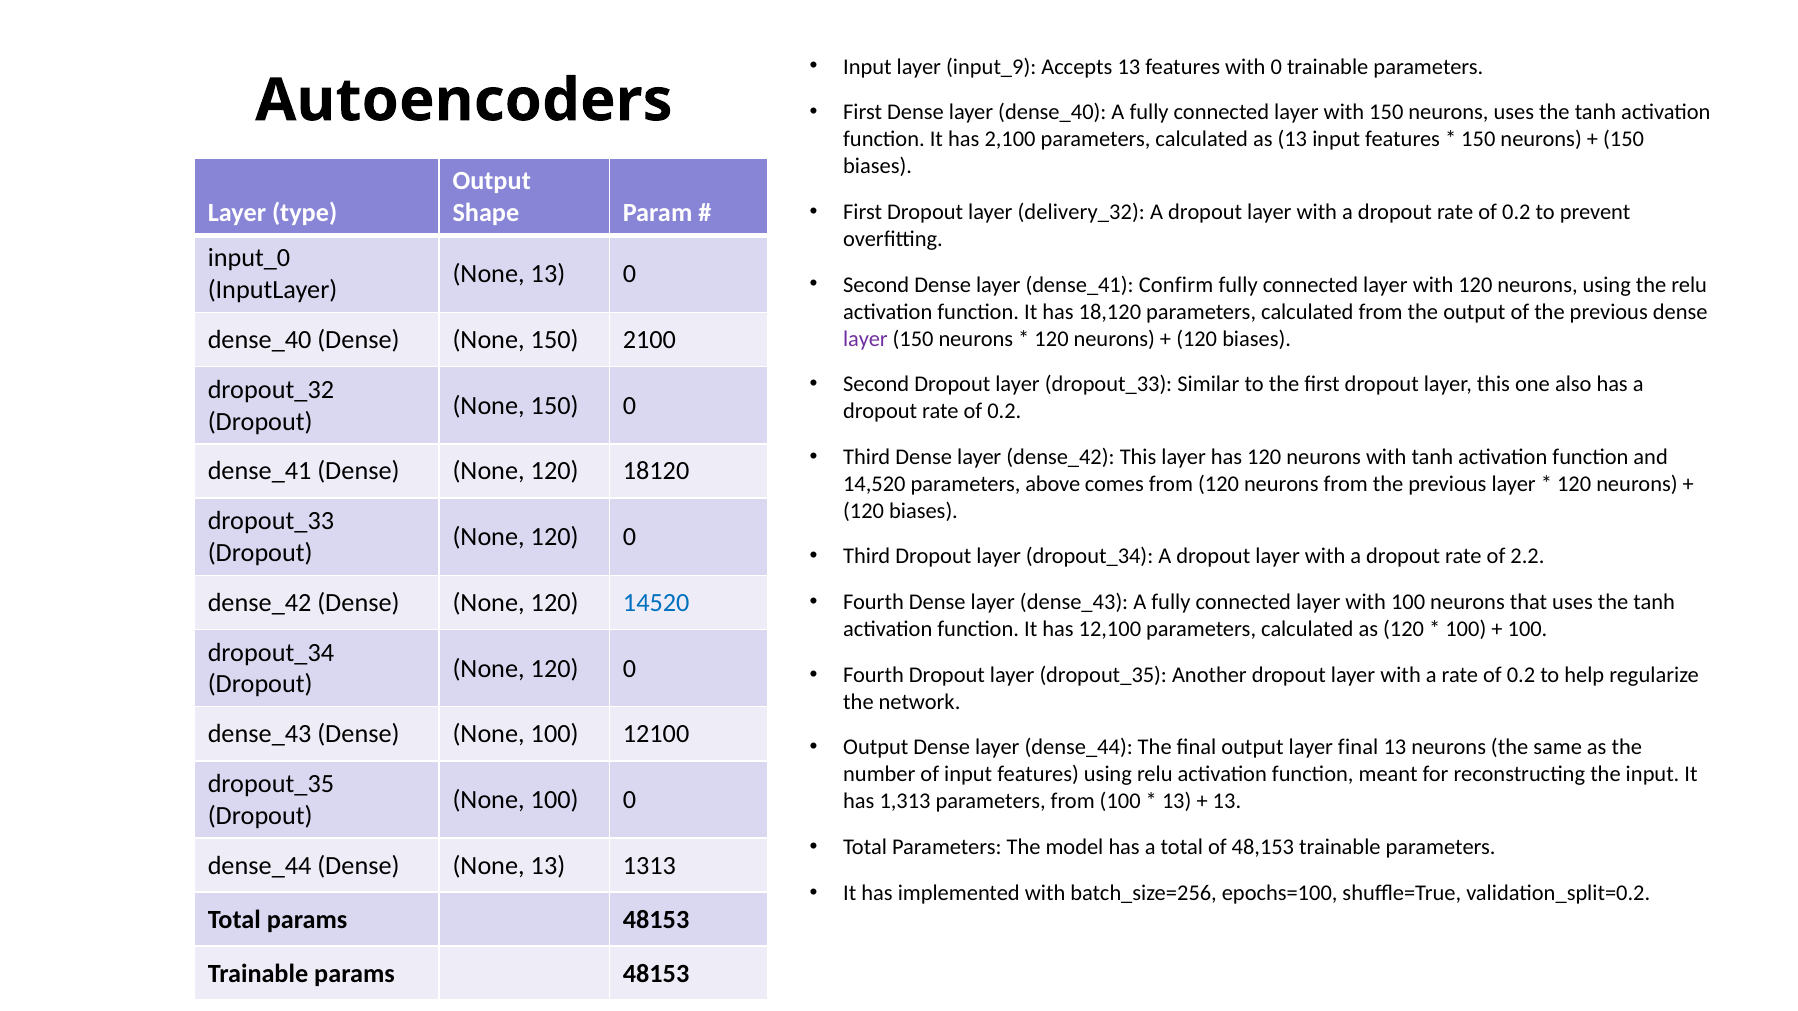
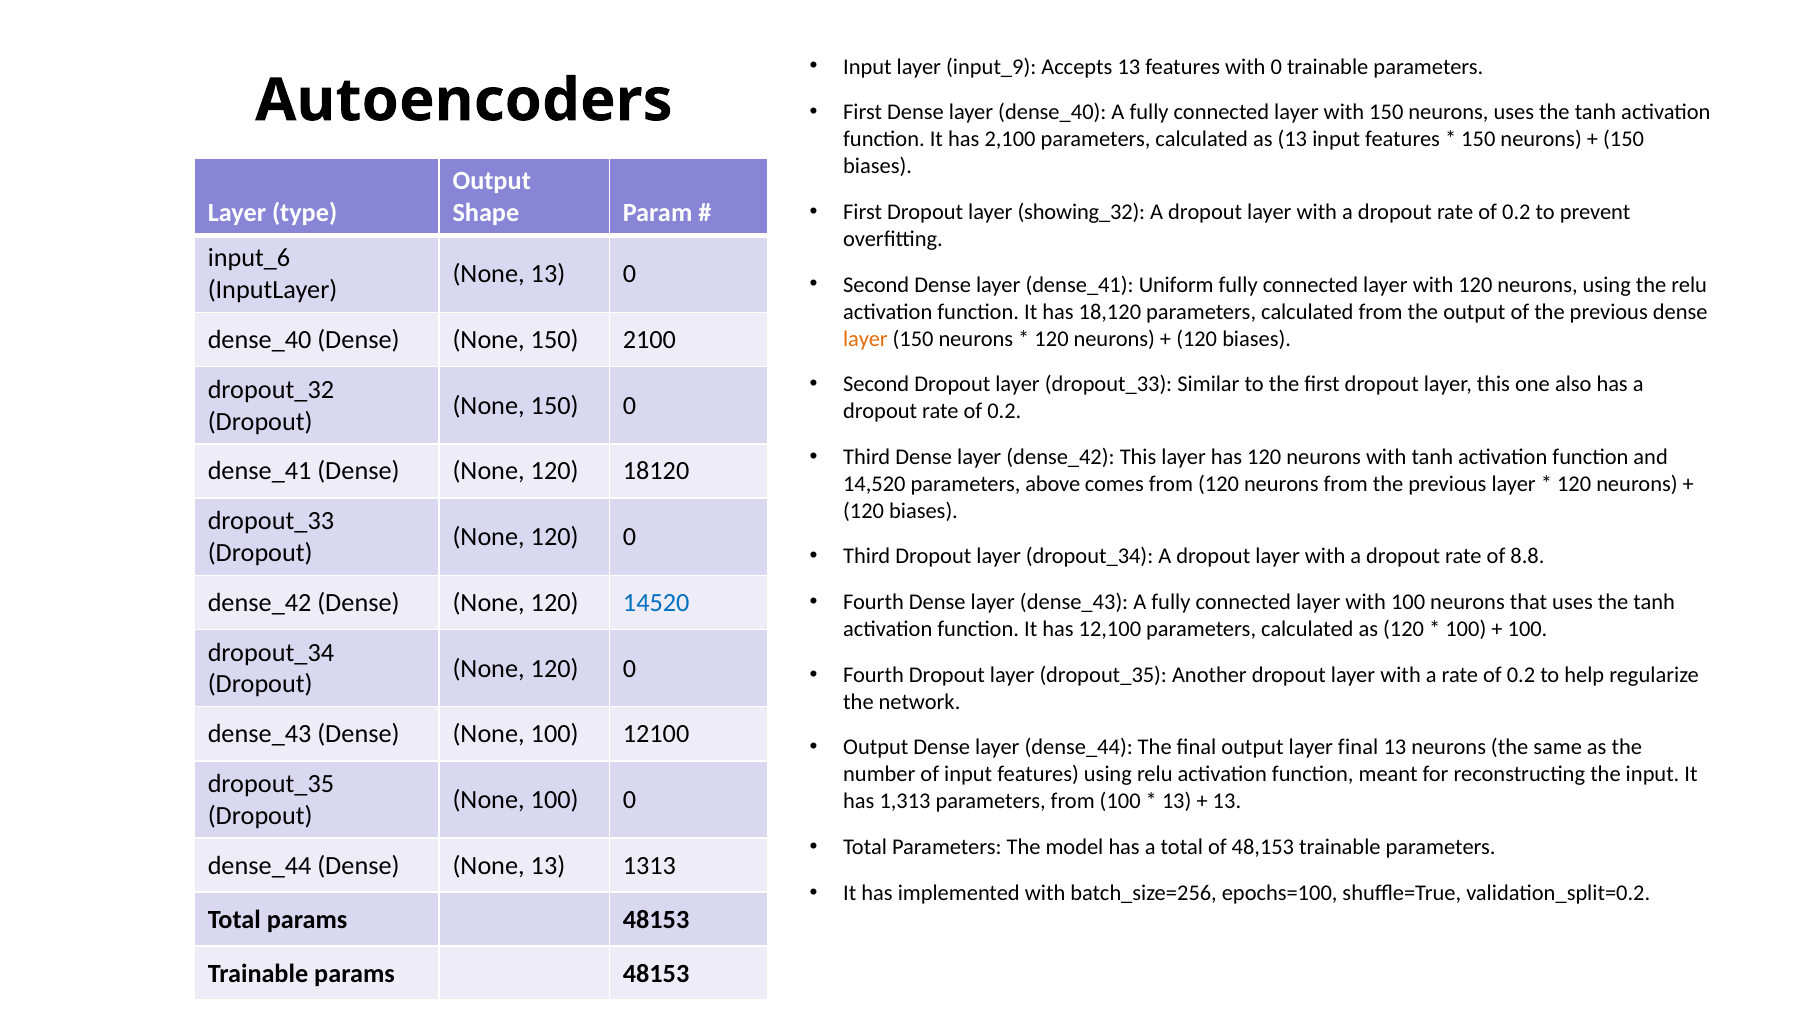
delivery_32: delivery_32 -> showing_32
input_0: input_0 -> input_6
Confirm: Confirm -> Uniform
layer at (865, 339) colour: purple -> orange
2.2: 2.2 -> 8.8
